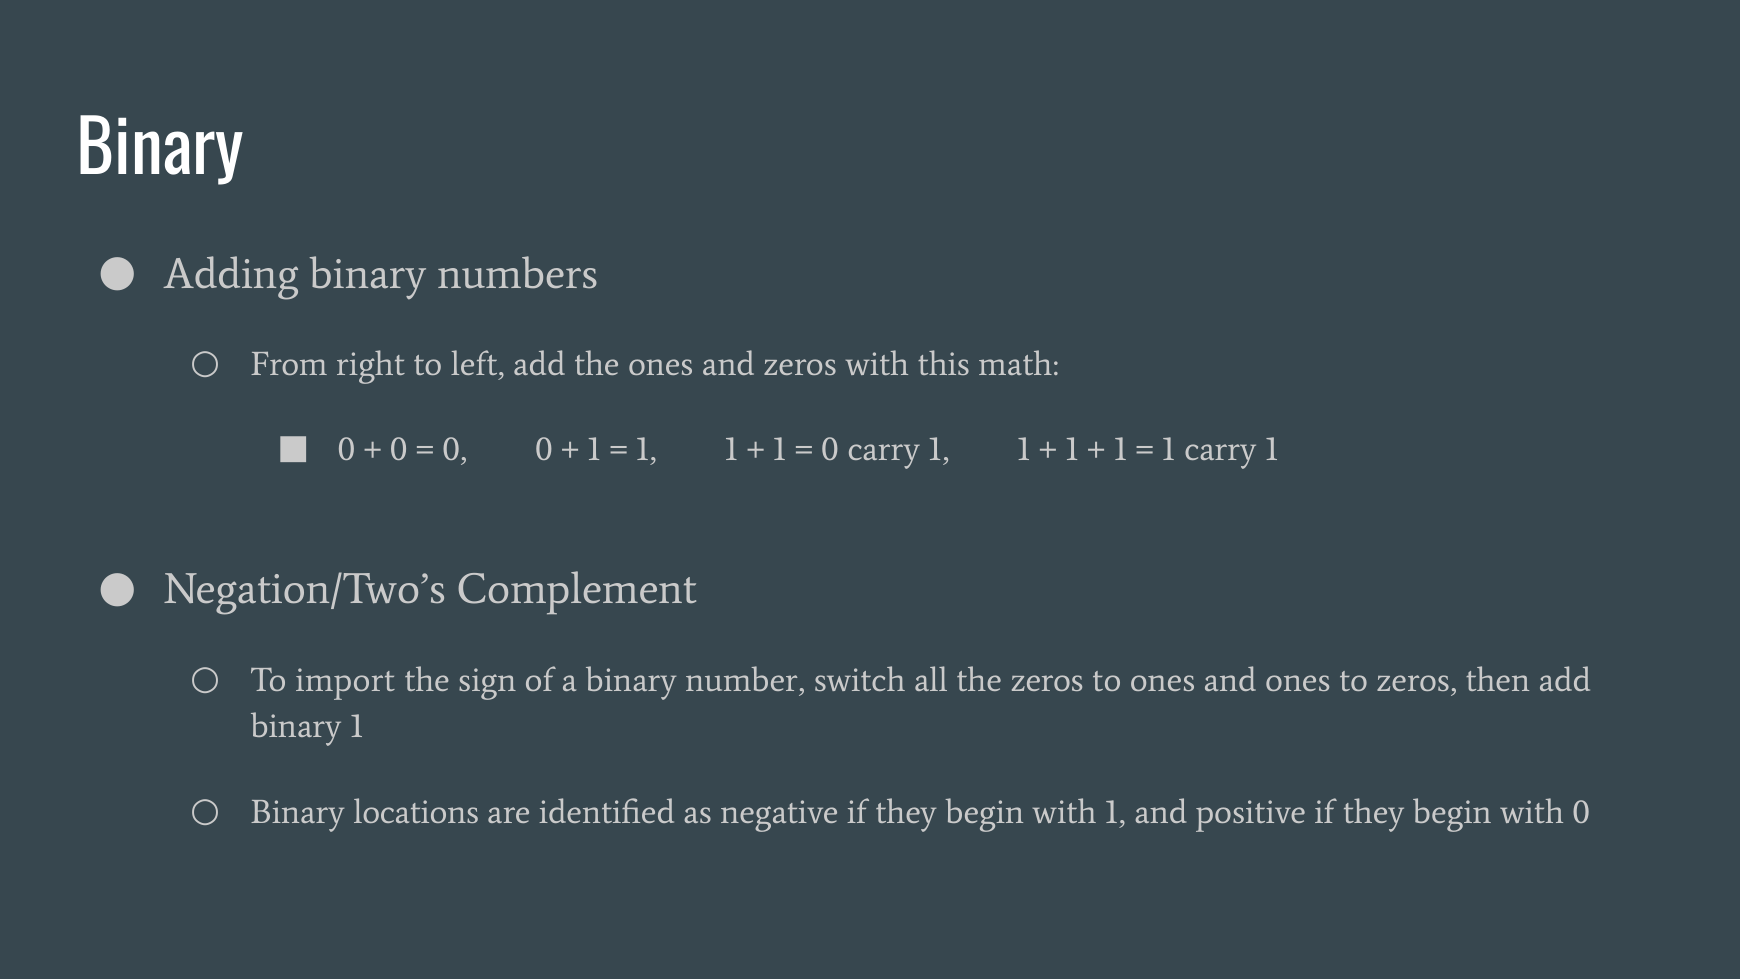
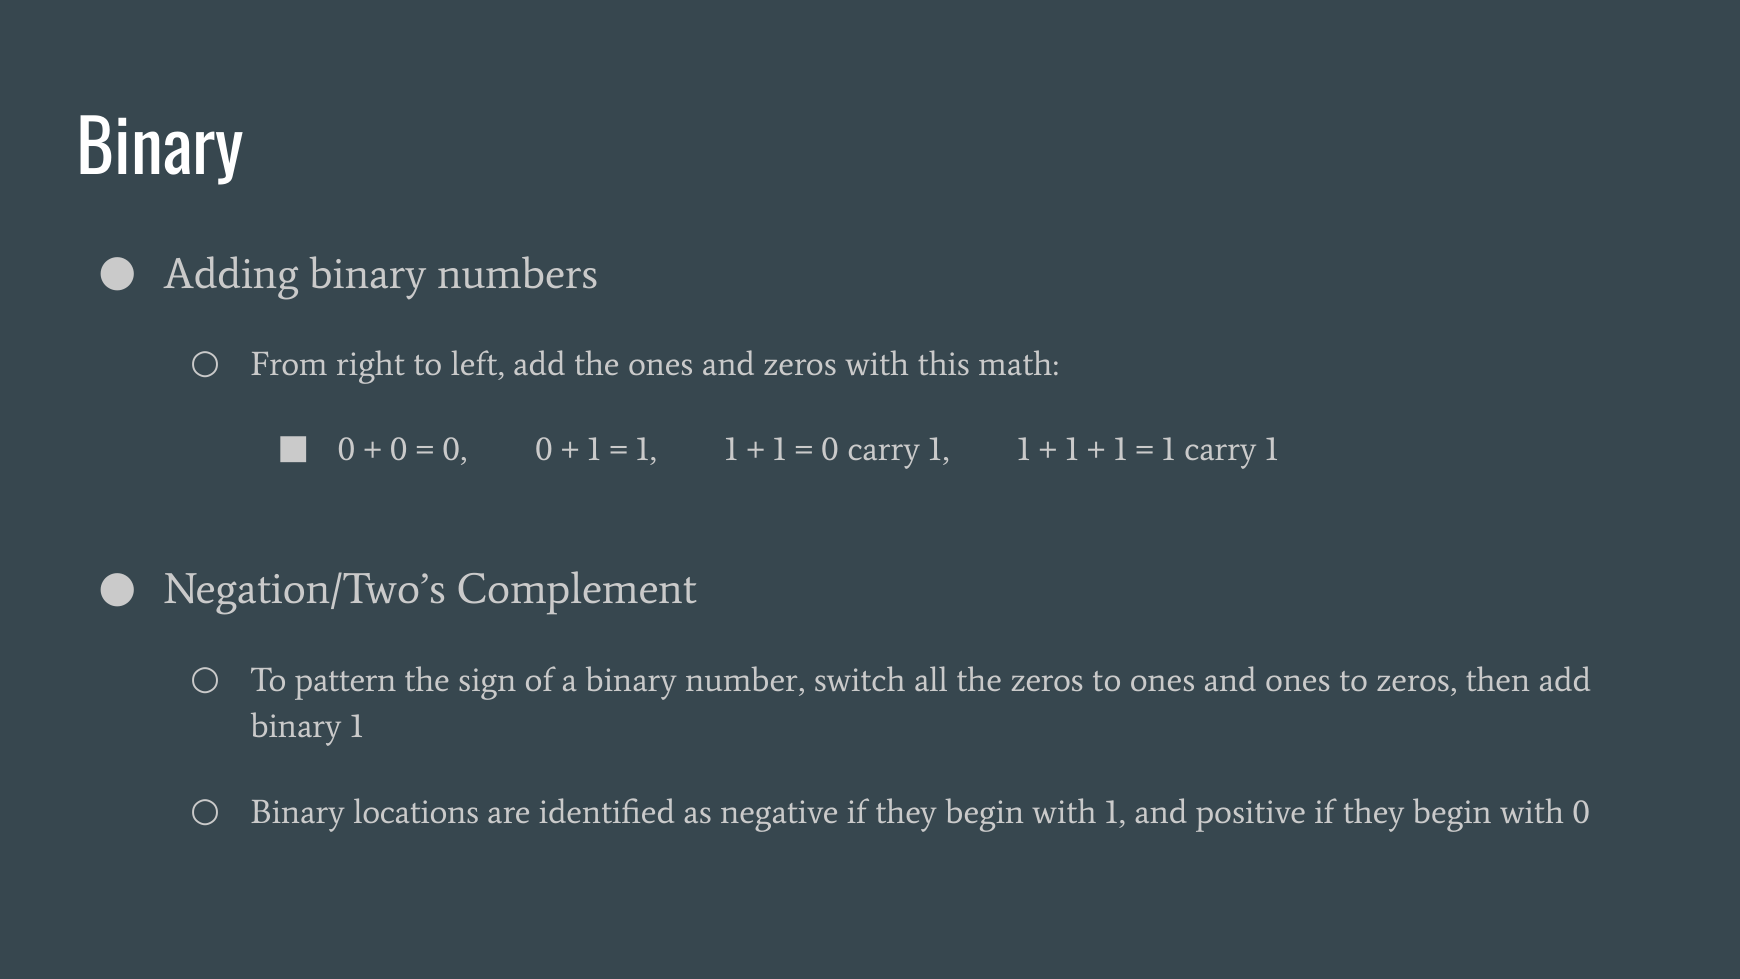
import: import -> pattern
